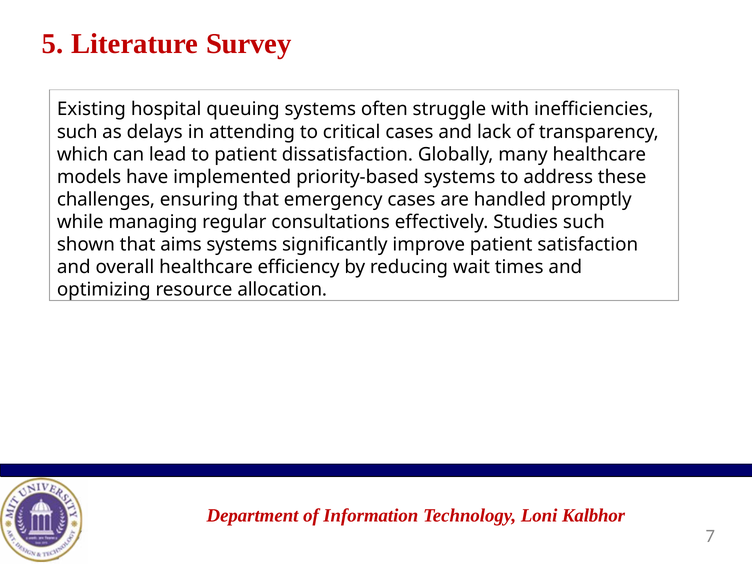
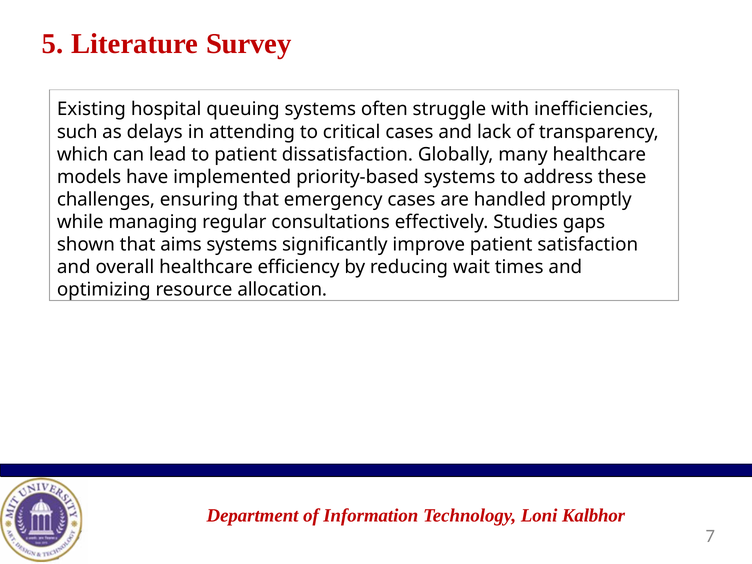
Studies such: such -> gaps
